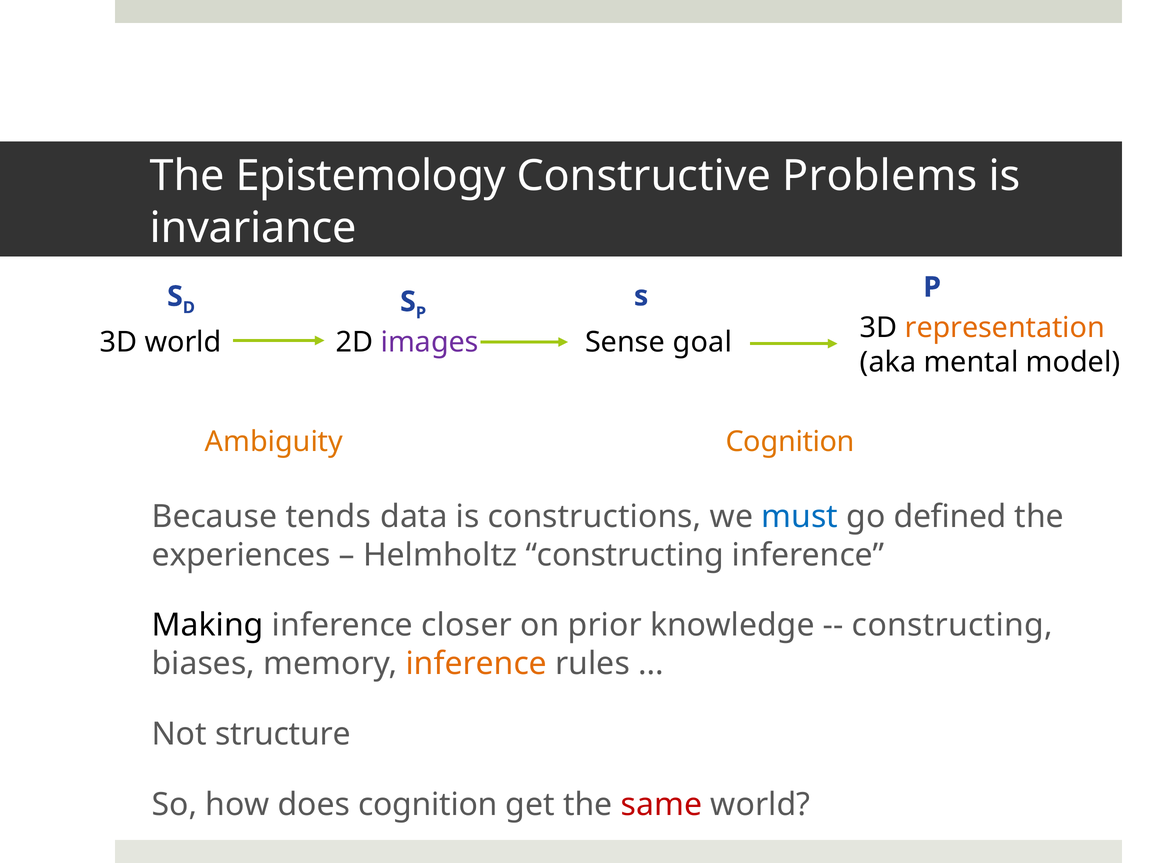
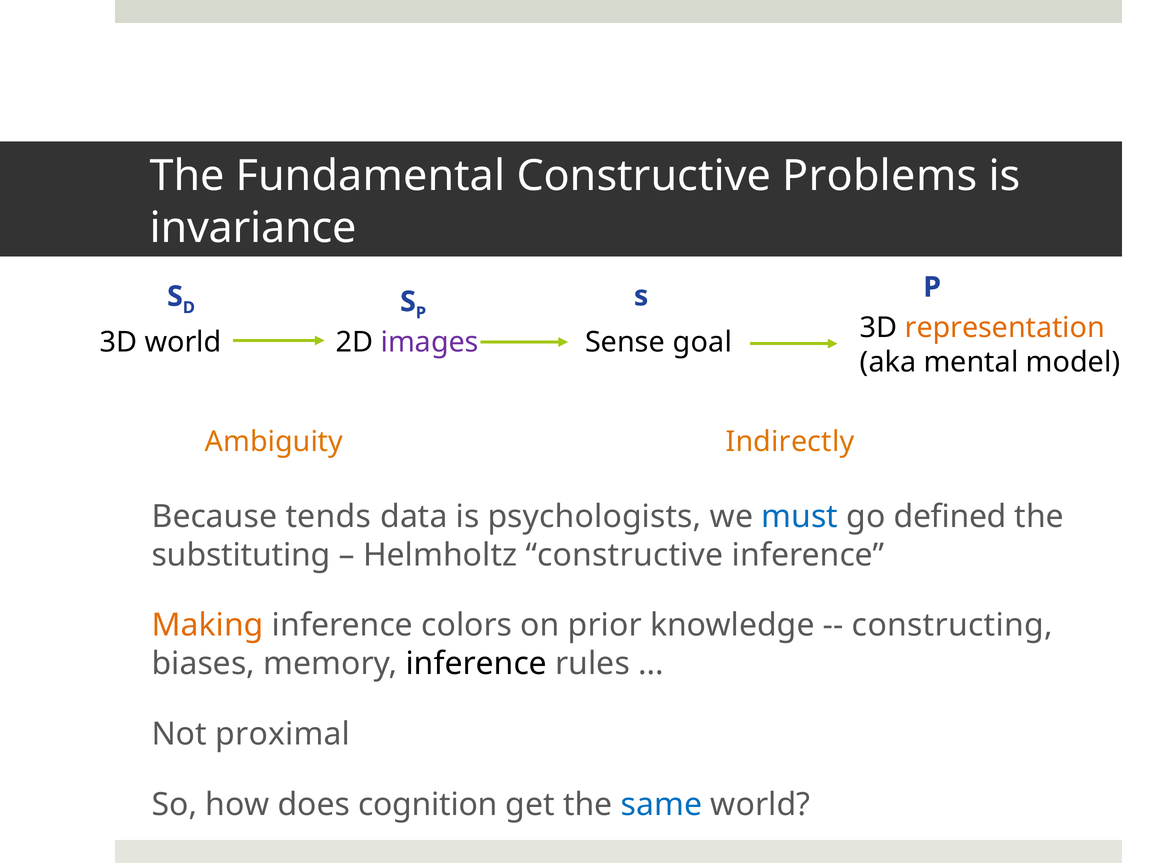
Epistemology: Epistemology -> Fundamental
Ambiguity Cognition: Cognition -> Indirectly
constructions: constructions -> psychologists
experiences: experiences -> substituting
Helmholtz constructing: constructing -> constructive
Making colour: black -> orange
closer: closer -> colors
inference at (476, 664) colour: orange -> black
structure: structure -> proximal
same colour: red -> blue
